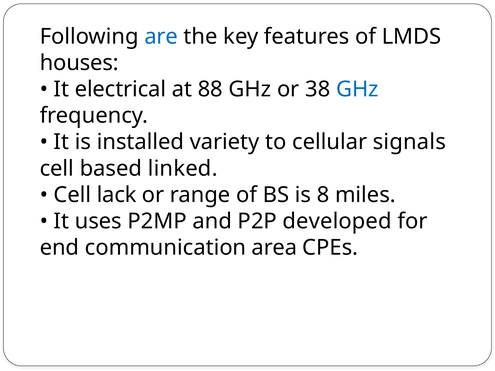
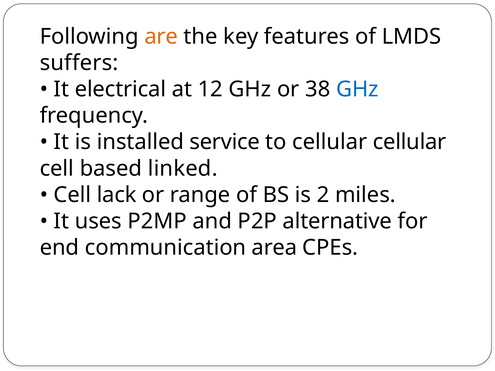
are colour: blue -> orange
houses: houses -> suffers
88: 88 -> 12
variety: variety -> service
cellular signals: signals -> cellular
8: 8 -> 2
developed: developed -> alternative
